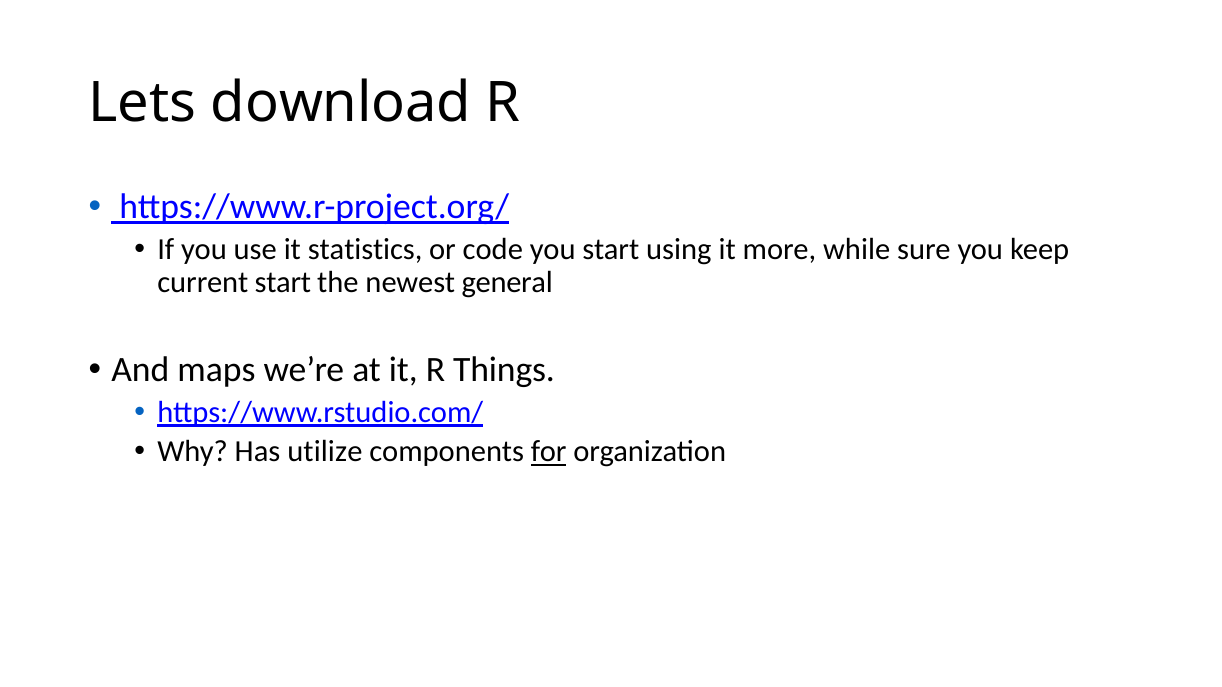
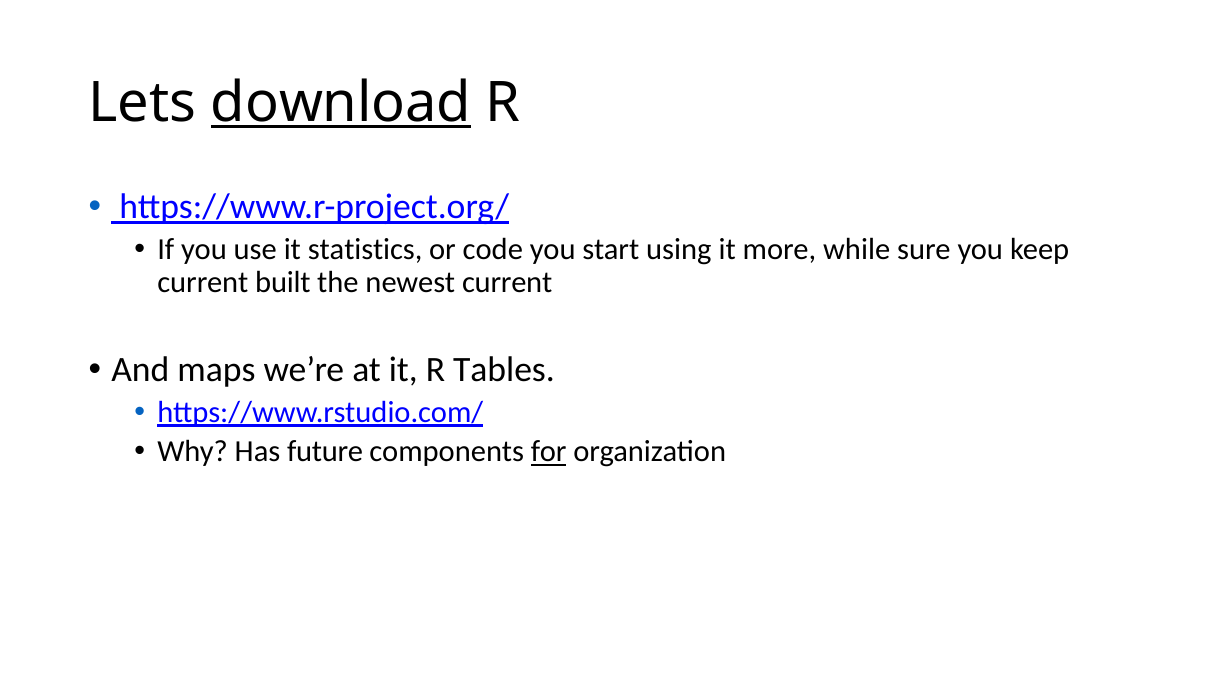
download underline: none -> present
current start: start -> built
newest general: general -> current
Things: Things -> Tables
utilize: utilize -> future
